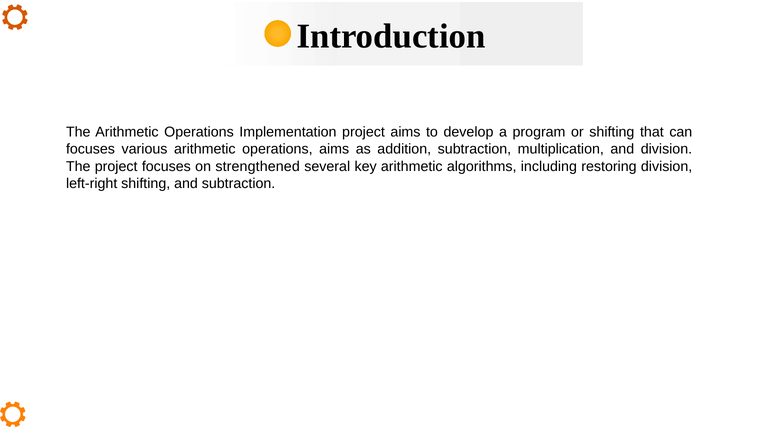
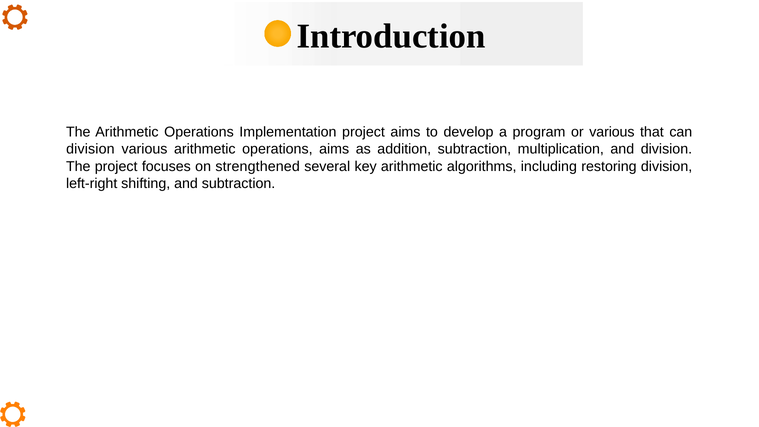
or shifting: shifting -> various
focuses at (90, 149): focuses -> division
